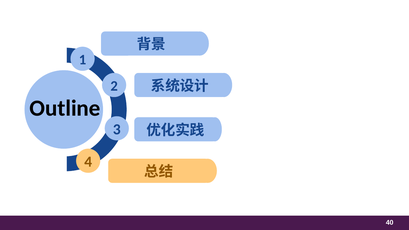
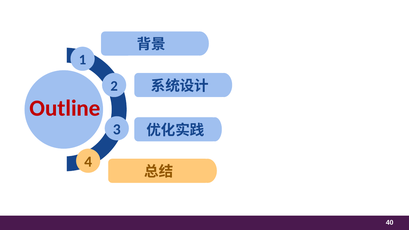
Outline colour: black -> red
